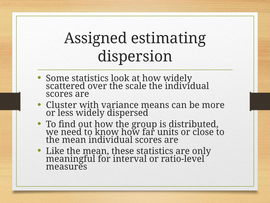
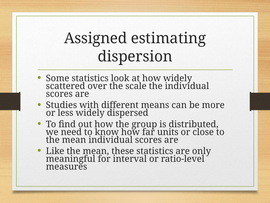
Cluster: Cluster -> Studies
variance: variance -> different
